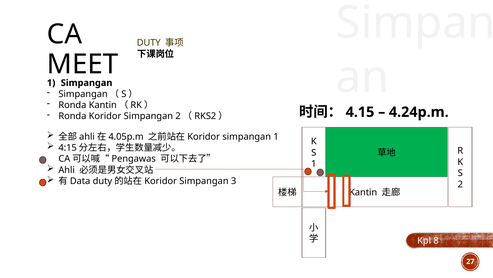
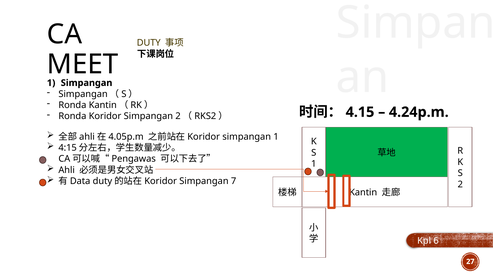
3: 3 -> 7
8: 8 -> 6
